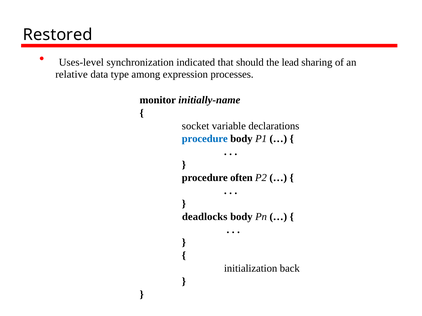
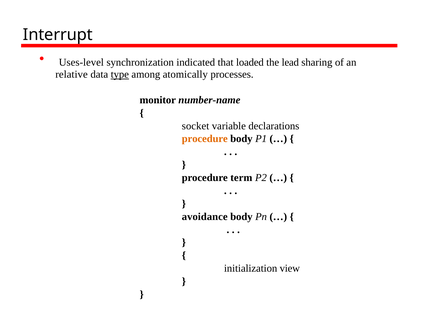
Restored: Restored -> Interrupt
should: should -> loaded
type underline: none -> present
expression: expression -> atomically
initially-name: initially-name -> number-name
procedure at (205, 139) colour: blue -> orange
often: often -> term
deadlocks: deadlocks -> avoidance
back: back -> view
